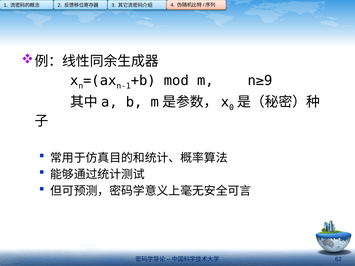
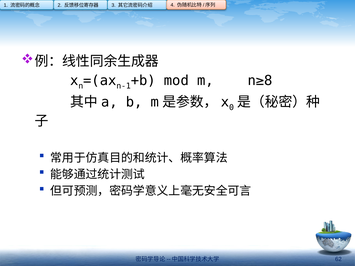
n≥9: n≥9 -> n≥8
